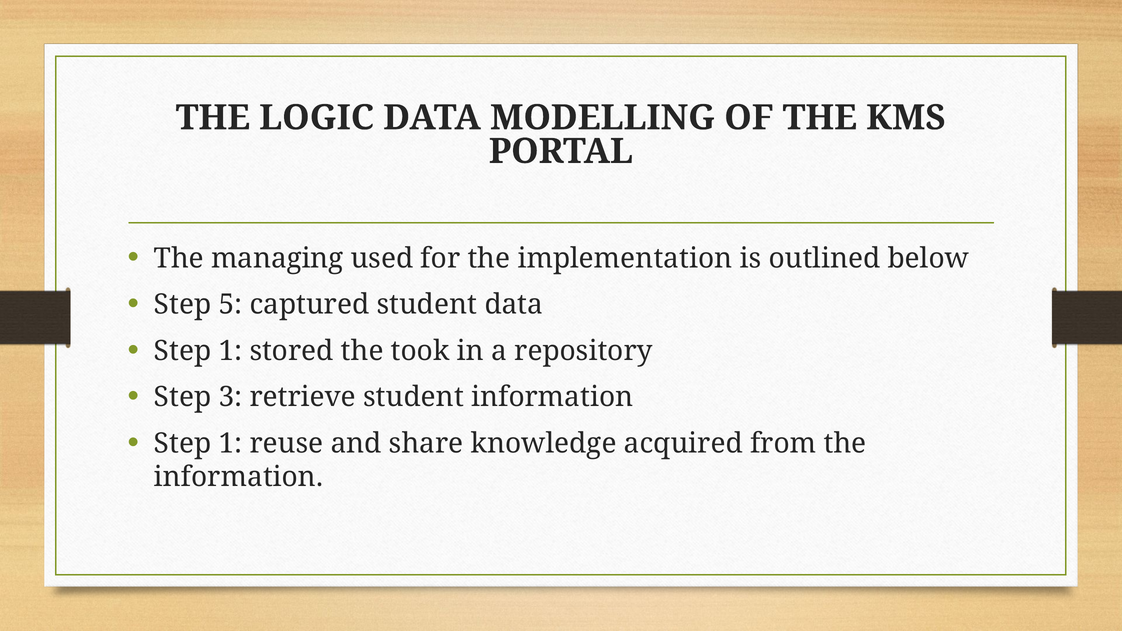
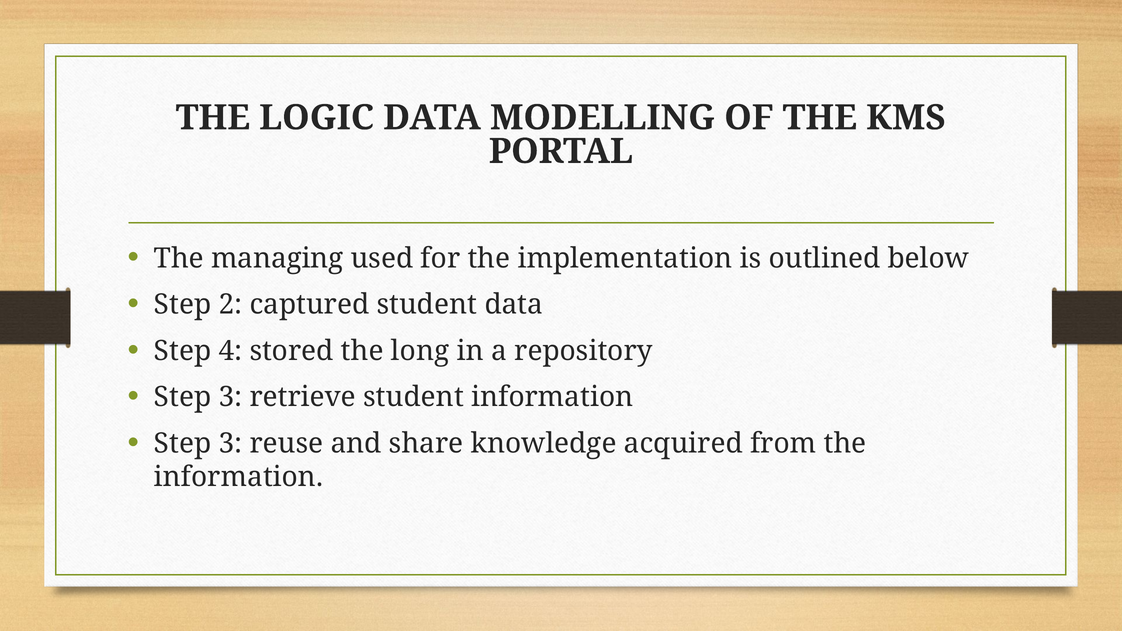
5: 5 -> 2
1 at (230, 351): 1 -> 4
took: took -> long
1 at (230, 443): 1 -> 3
